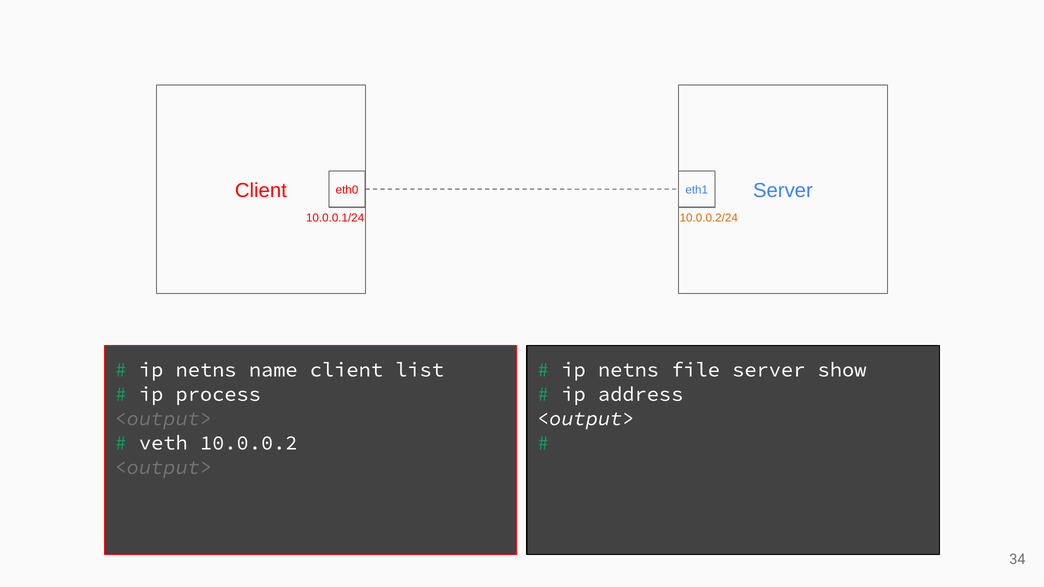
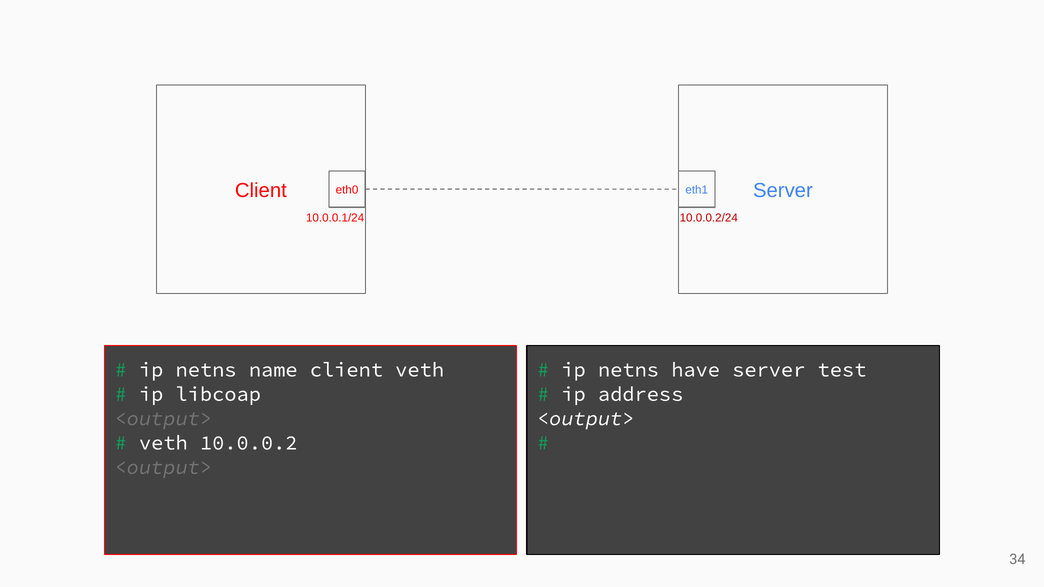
10.0.0.2/24 colour: orange -> red
client list: list -> veth
file: file -> have
show: show -> test
process: process -> libcoap
